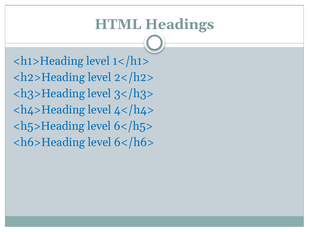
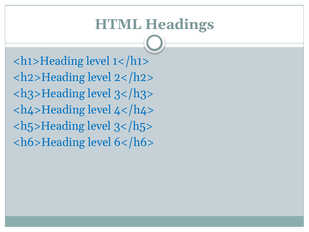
6</h5>: 6</h5> -> 3</h5>
